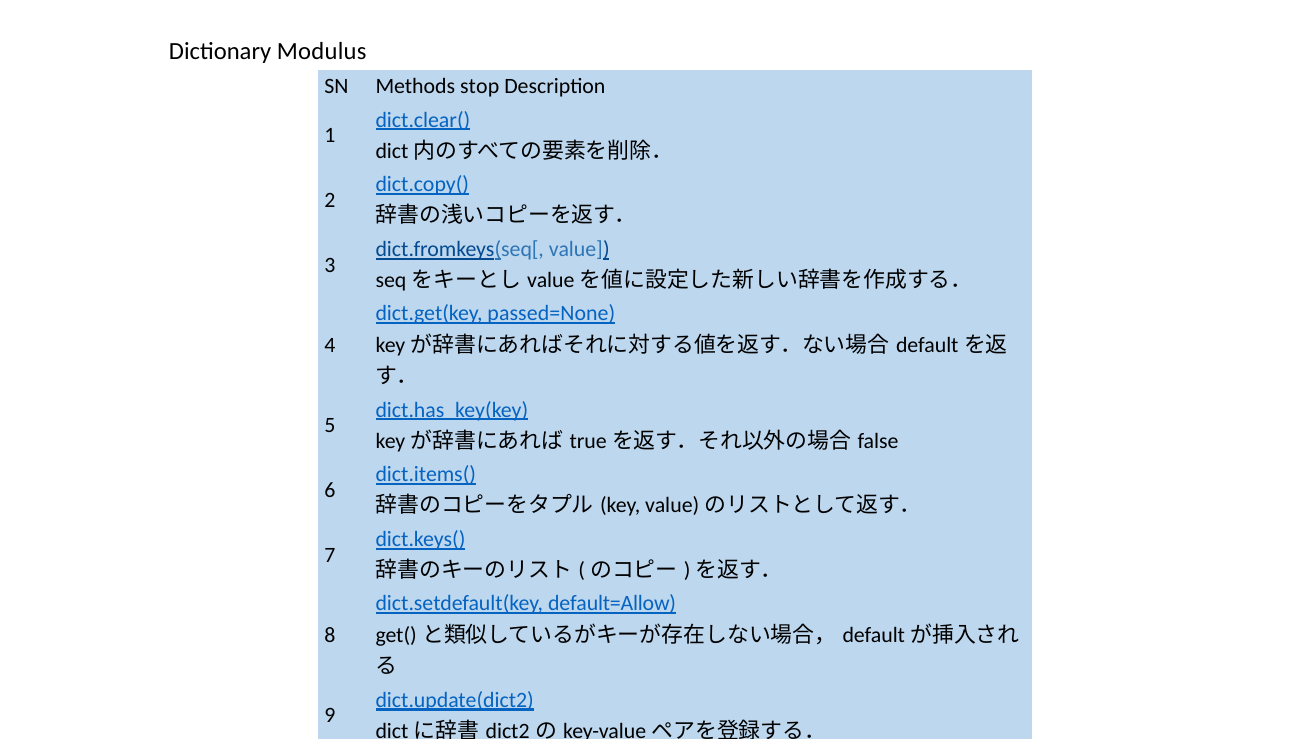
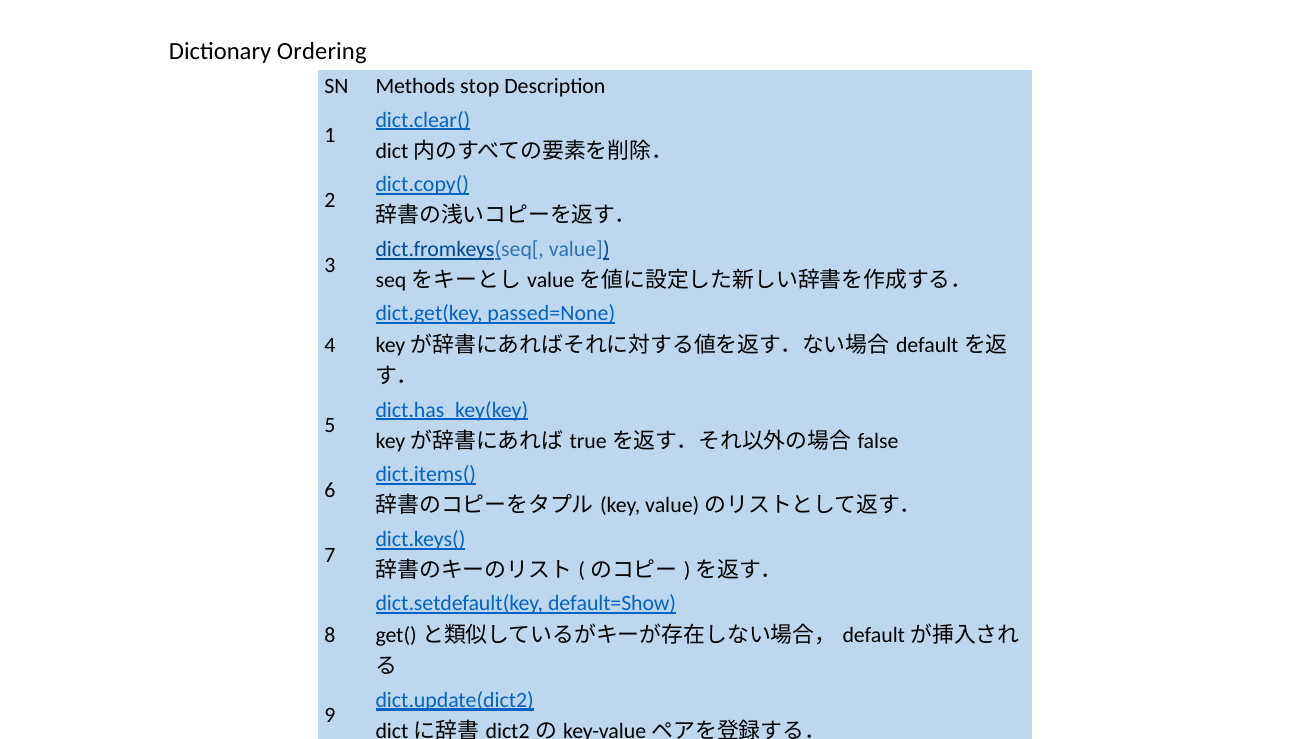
Modulus: Modulus -> Ordering
default=Allow: default=Allow -> default=Show
